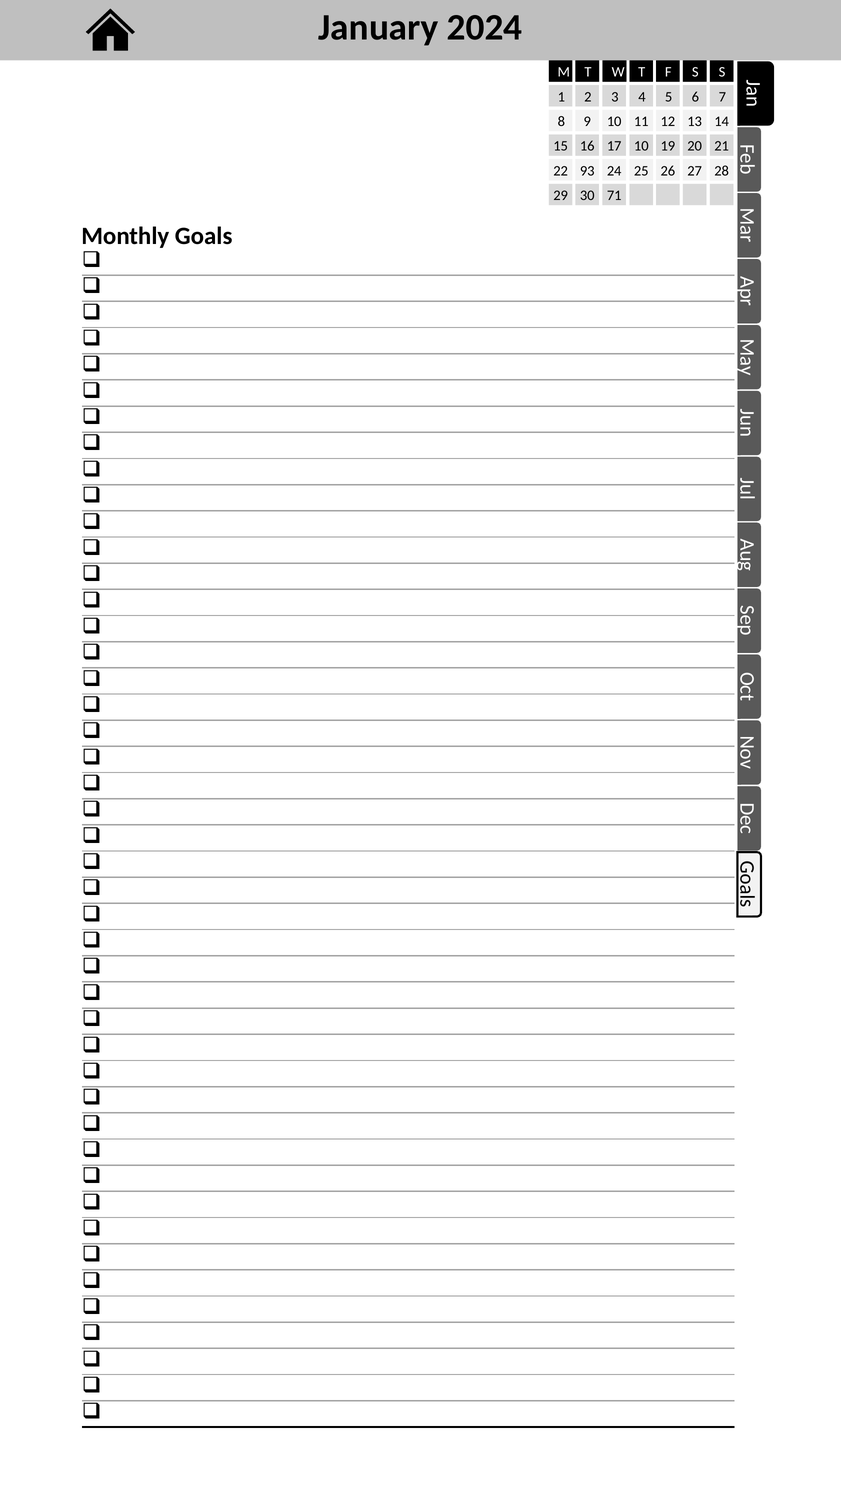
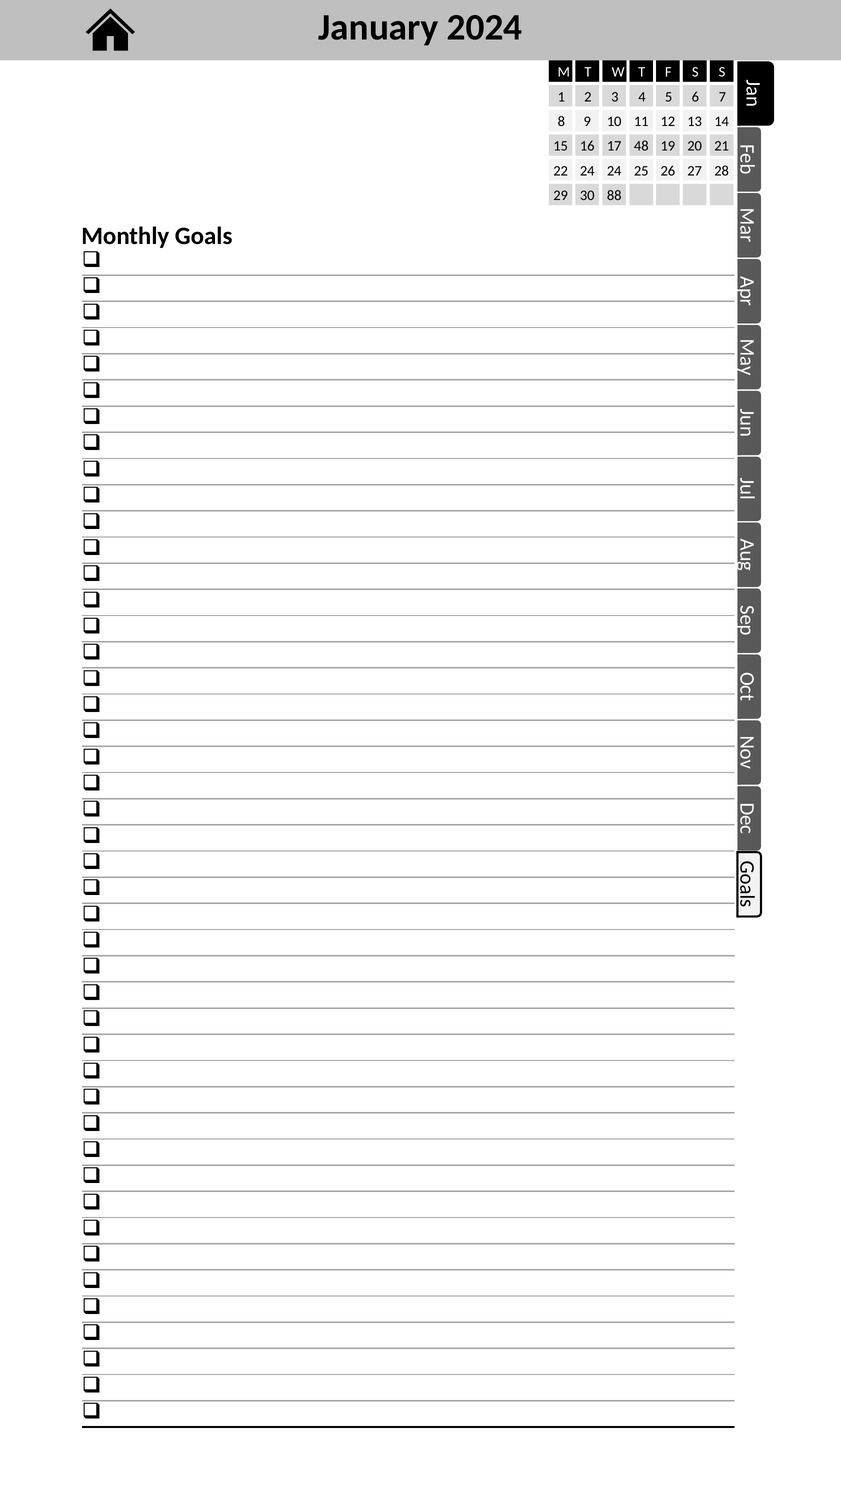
17 10: 10 -> 48
22 93: 93 -> 24
71: 71 -> 88
